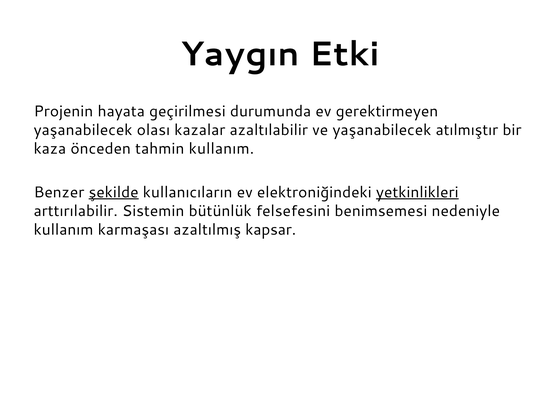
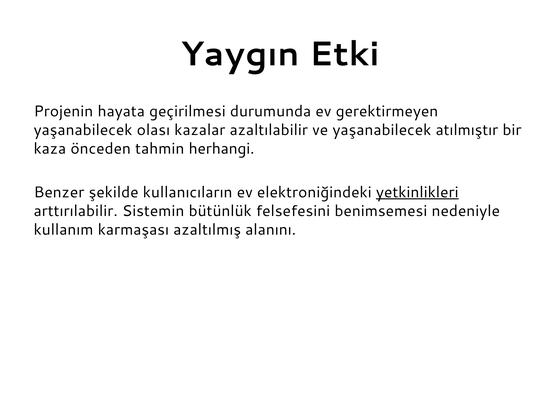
tahmin kullanım: kullanım -> herhangi
şekilde underline: present -> none
kapsar: kapsar -> alanını
